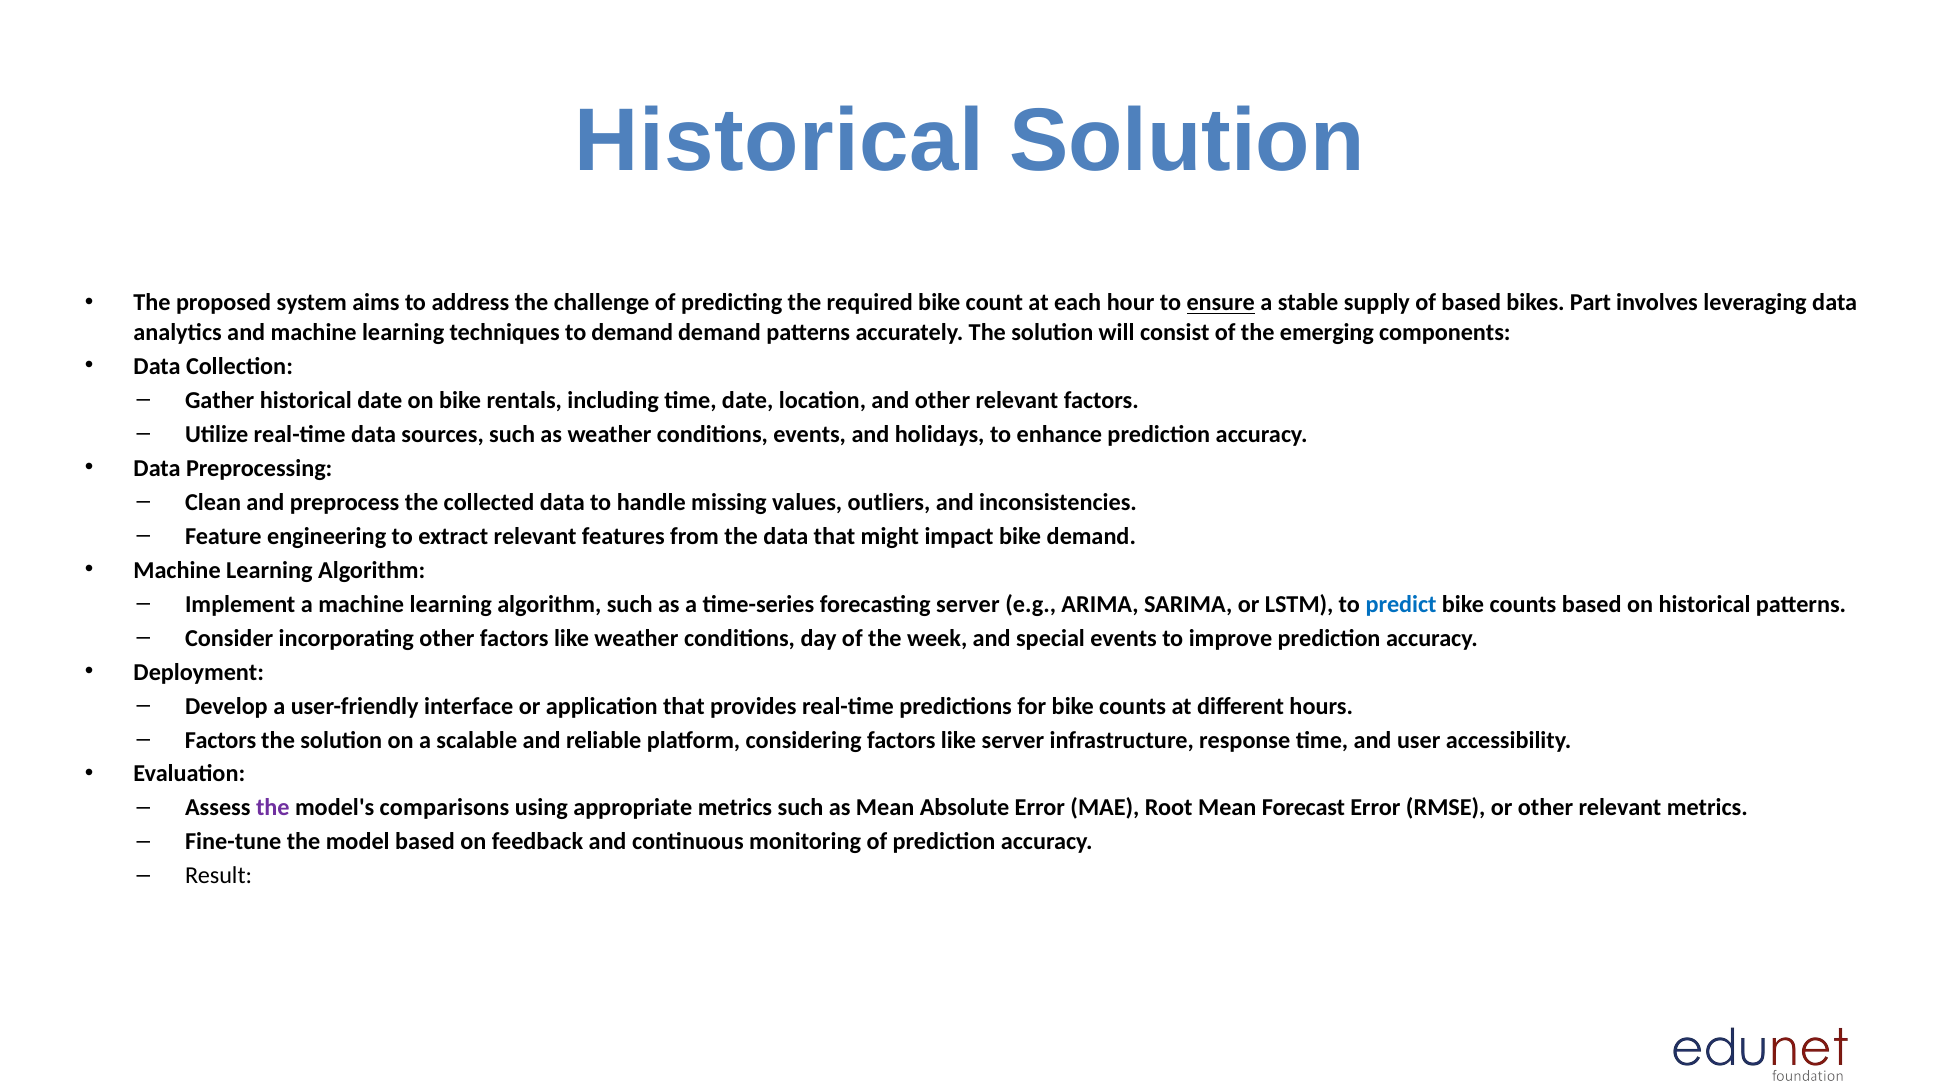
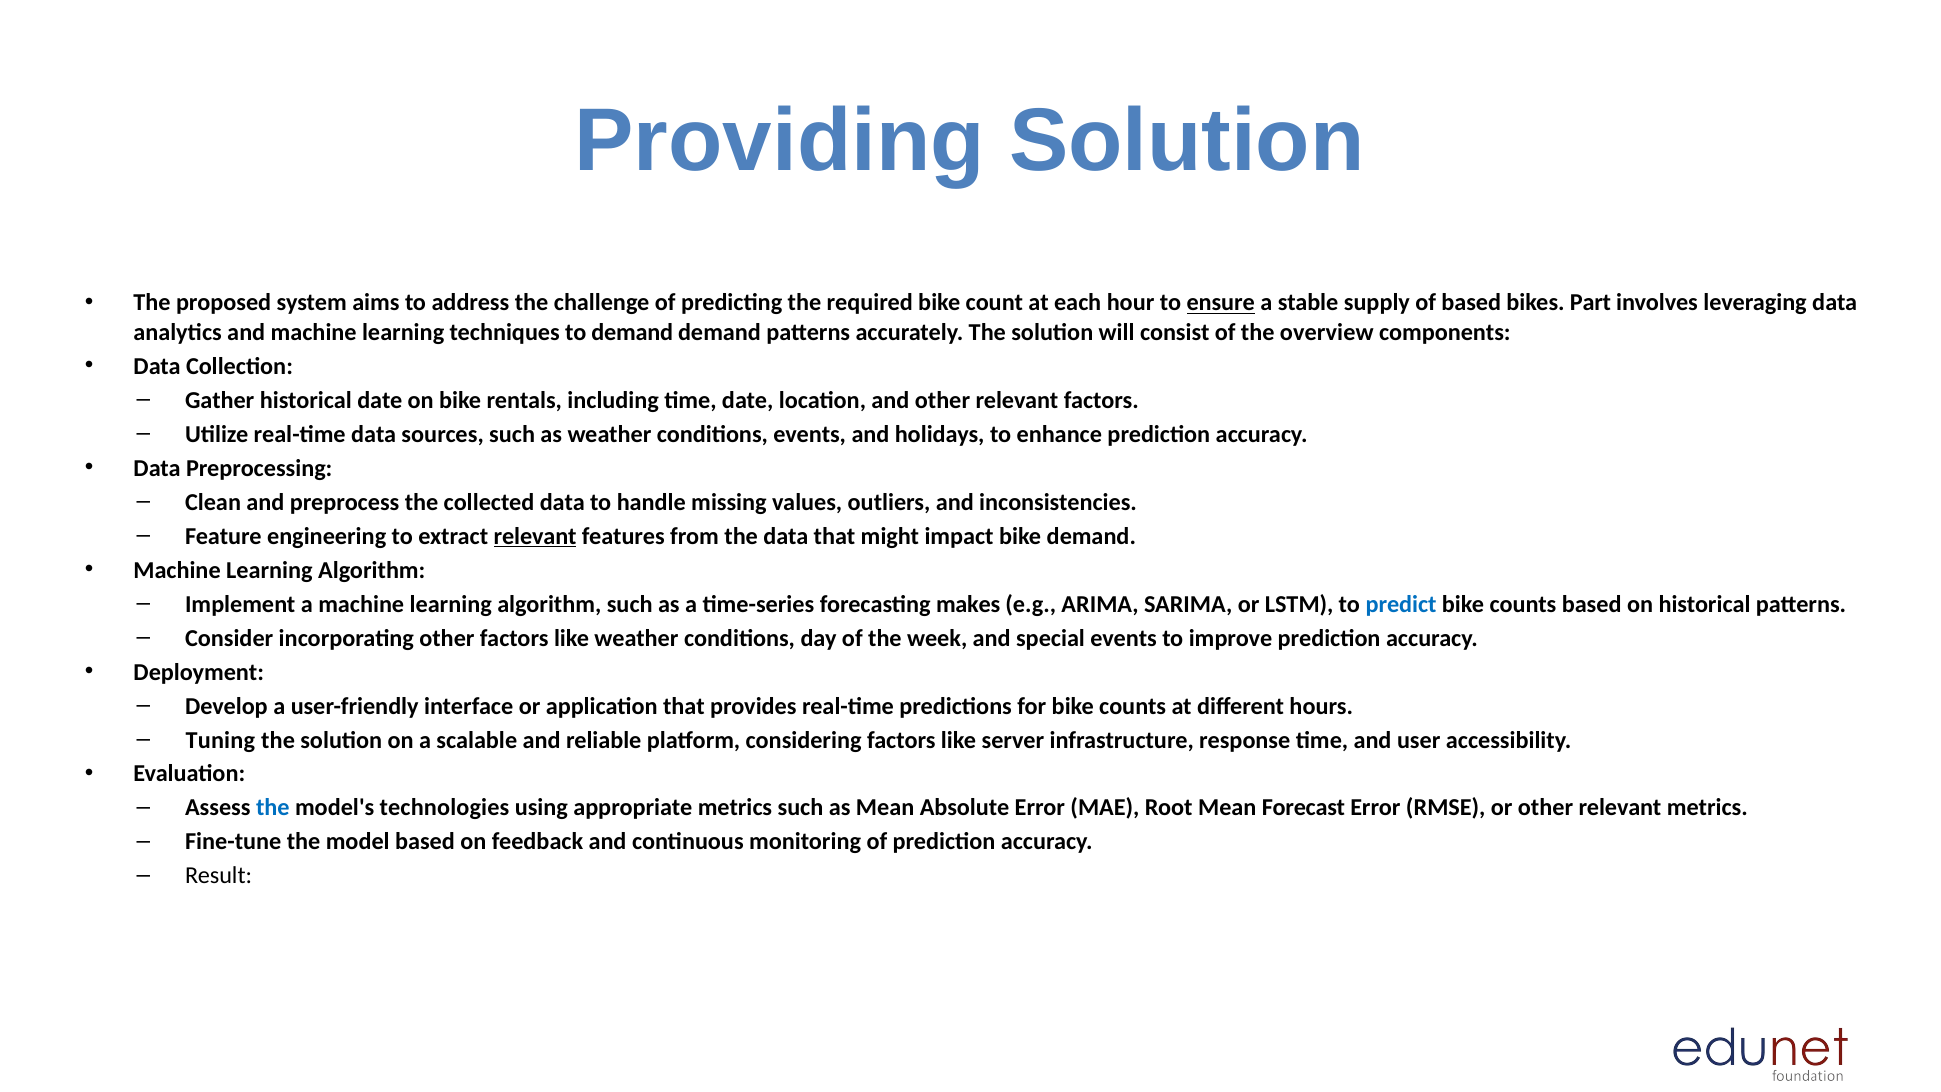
Historical at (779, 141): Historical -> Providing
emerging: emerging -> overview
relevant at (535, 536) underline: none -> present
forecasting server: server -> makes
Factors at (221, 740): Factors -> Tuning
the at (273, 808) colour: purple -> blue
comparisons: comparisons -> technologies
